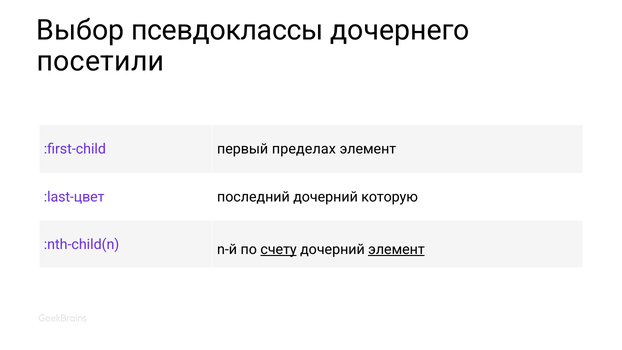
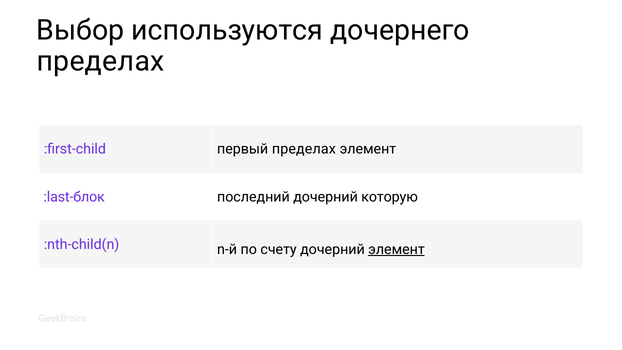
псевдоклассы: псевдоклассы -> используются
посетили at (100, 61): посетили -> пределах
:last-цвет: :last-цвет -> :last-блок
счету underline: present -> none
